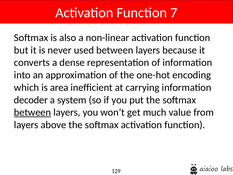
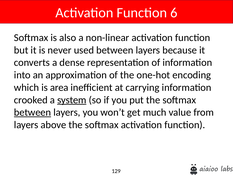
7: 7 -> 6
decoder: decoder -> crooked
system underline: none -> present
